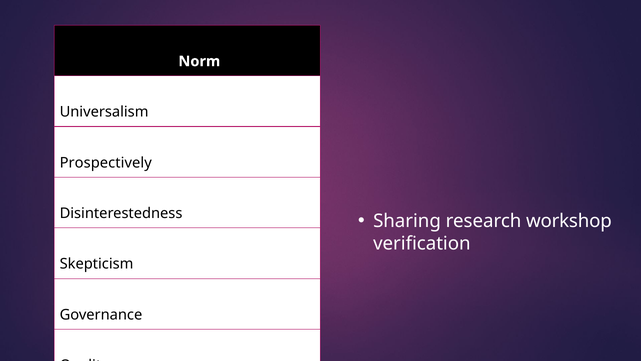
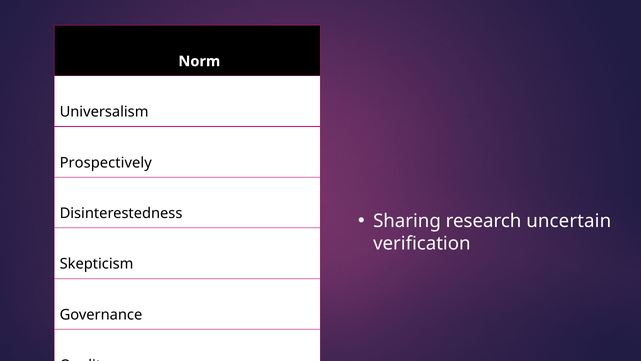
workshop: workshop -> uncertain
